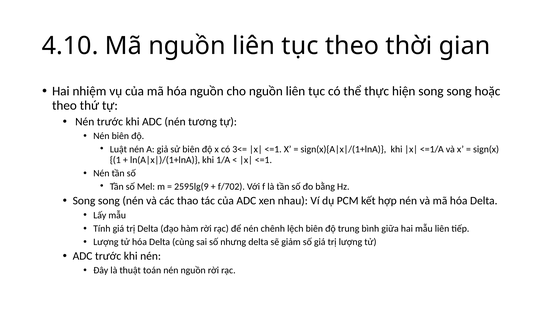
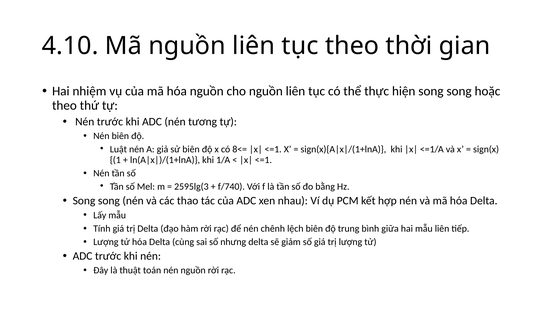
3<=: 3<= -> 8<=
2595lg(9: 2595lg(9 -> 2595lg(3
f/702: f/702 -> f/740
